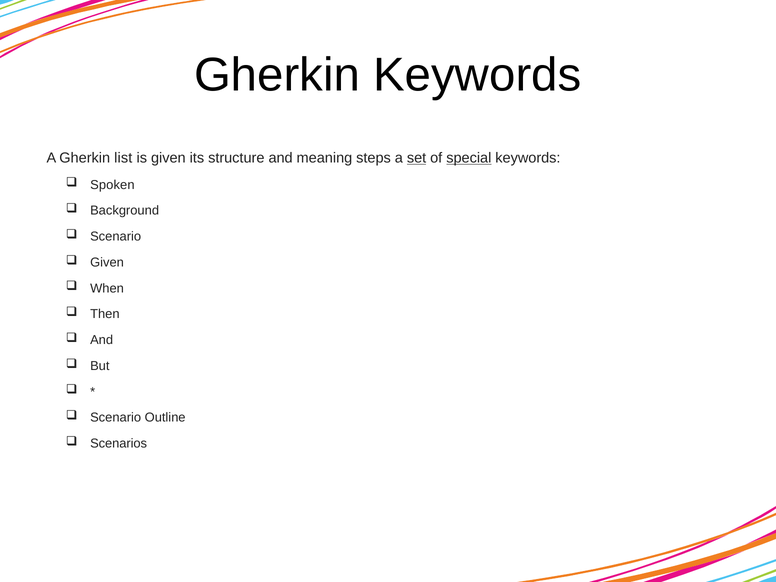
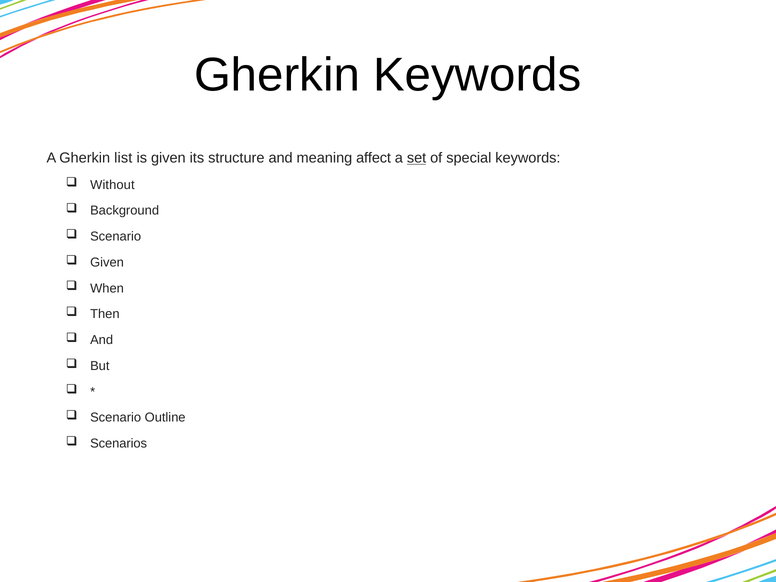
steps: steps -> affect
special underline: present -> none
Spoken: Spoken -> Without
